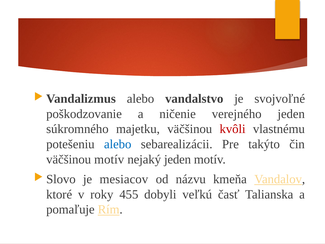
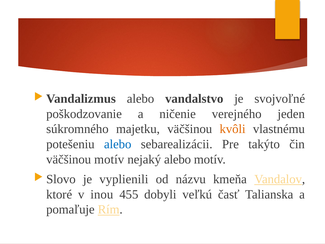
kvôli colour: red -> orange
nejaký jeden: jeden -> alebo
mesiacov: mesiacov -> vyplienili
roky: roky -> inou
